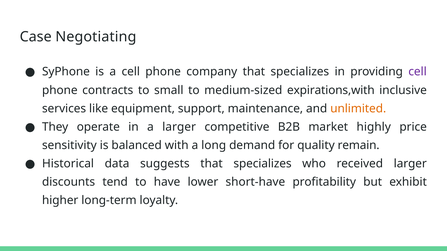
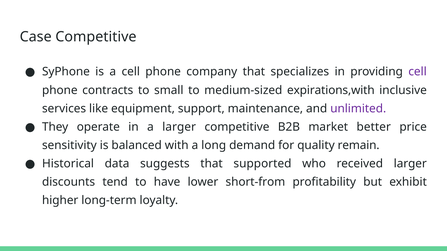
Case Negotiating: Negotiating -> Competitive
unlimited colour: orange -> purple
highly: highly -> better
suggests that specializes: specializes -> supported
short-have: short-have -> short-from
